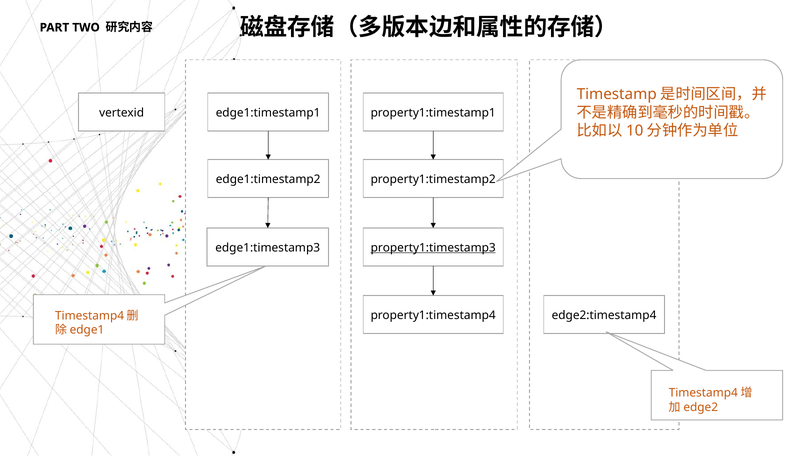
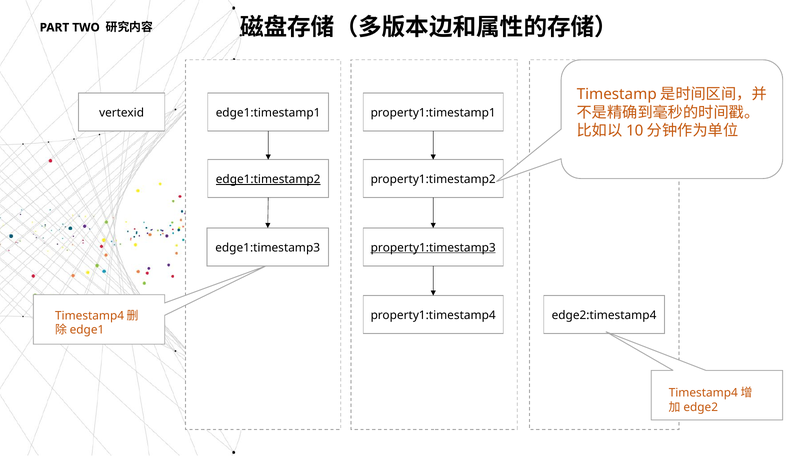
edge1:timestamp2 underline: none -> present
